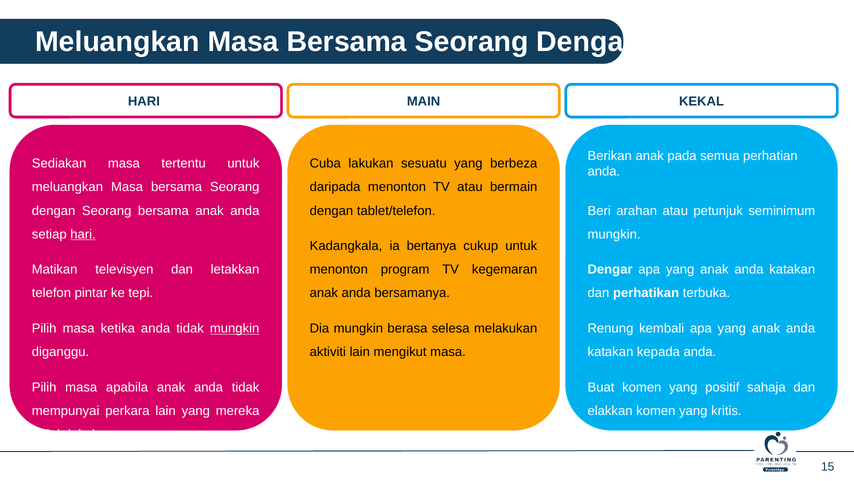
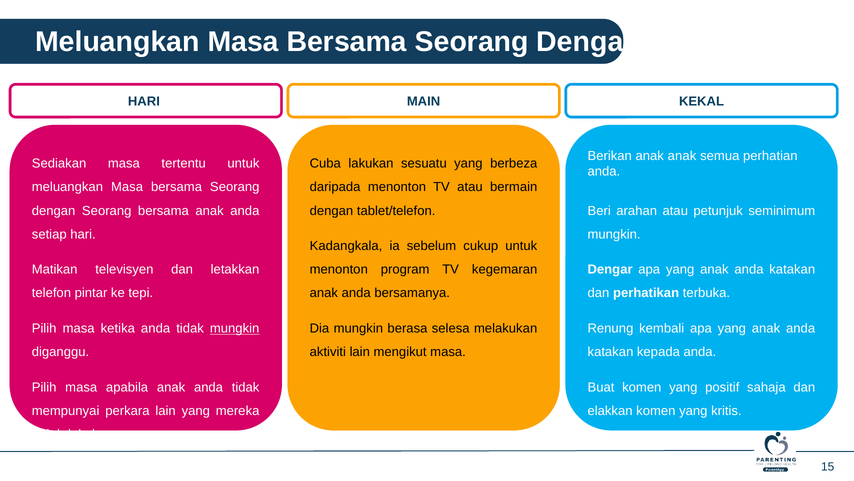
anak pada: pada -> anak
hari at (83, 234) underline: present -> none
bertanya: bertanya -> sebelum
